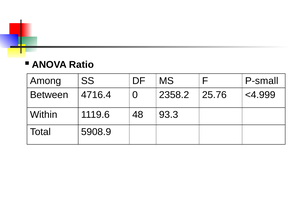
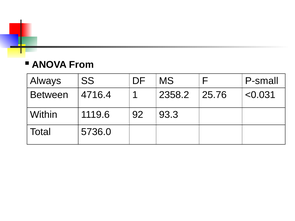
Ratio: Ratio -> From
Among: Among -> Always
0: 0 -> 1
<4.999: <4.999 -> <0.031
48: 48 -> 92
5908.9: 5908.9 -> 5736.0
